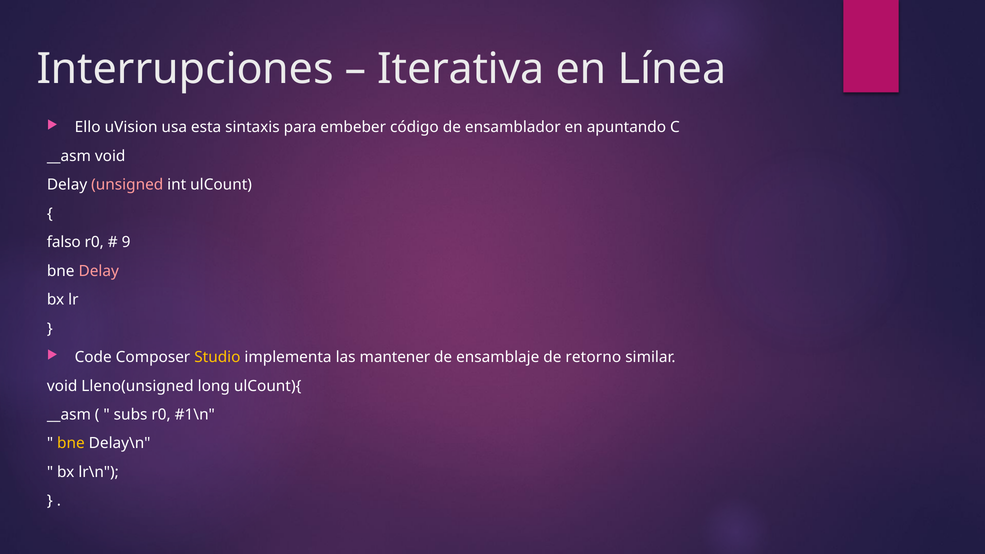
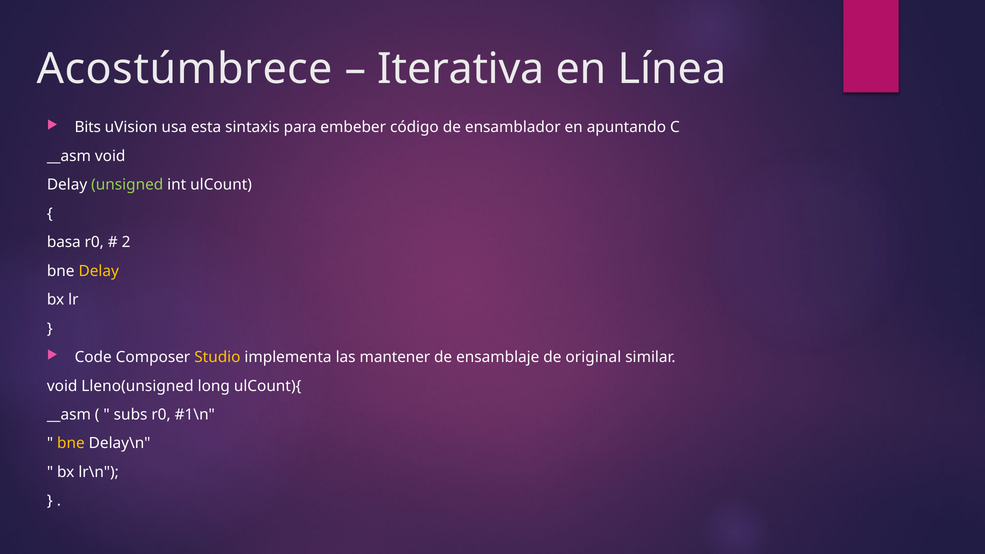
Interrupciones: Interrupciones -> Acostúmbrece
Ello: Ello -> Bits
unsigned colour: pink -> light green
falso: falso -> basa
9: 9 -> 2
Delay at (99, 271) colour: pink -> yellow
retorno: retorno -> original
